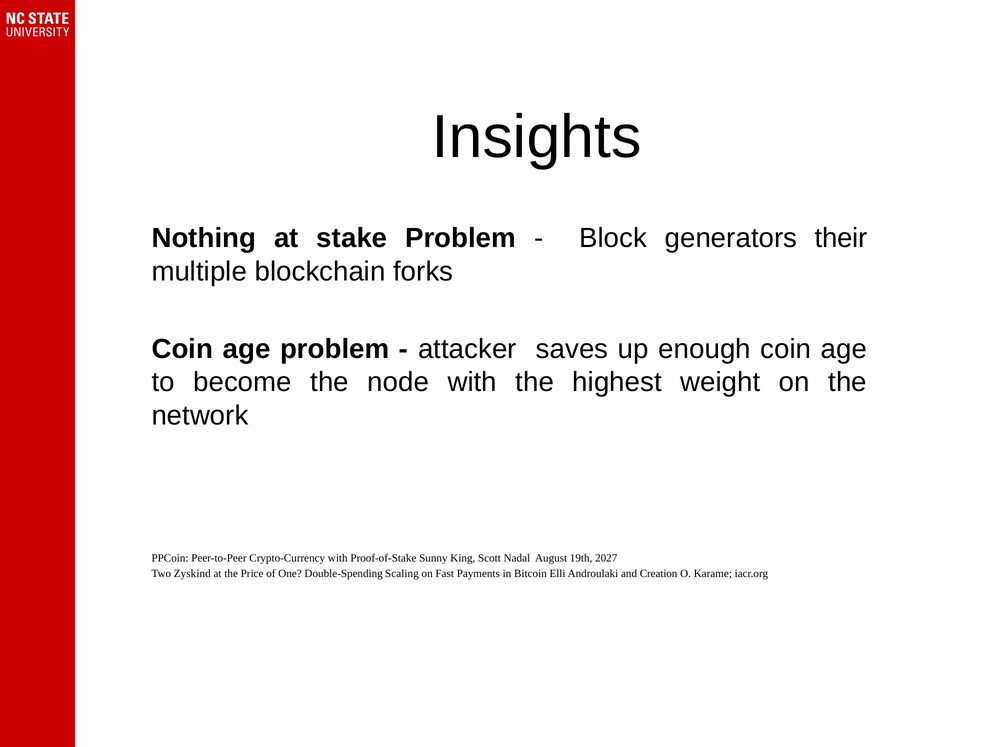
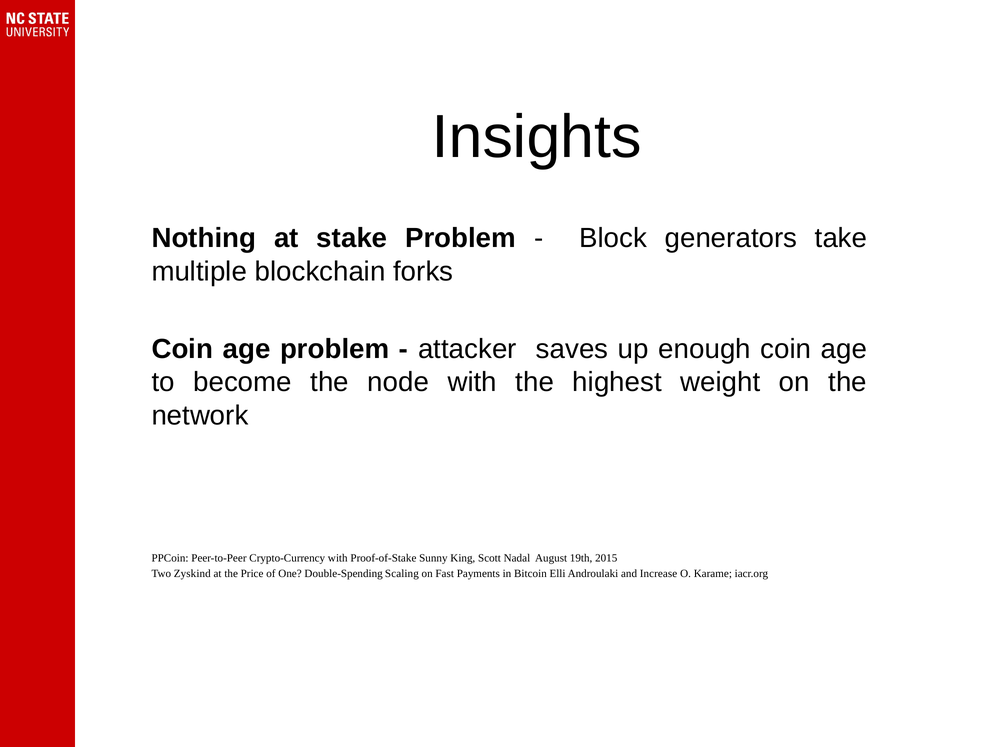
their: their -> take
2027: 2027 -> 2015
Creation: Creation -> Increase
